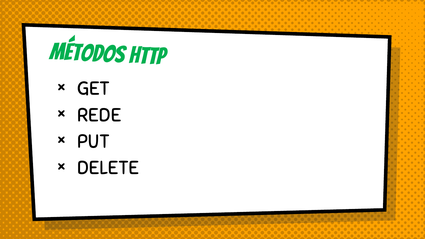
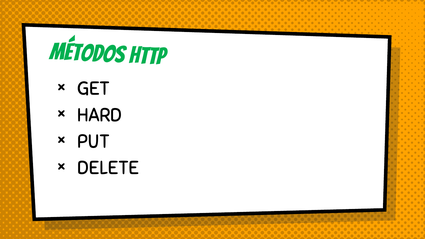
REDE: REDE -> HARD
